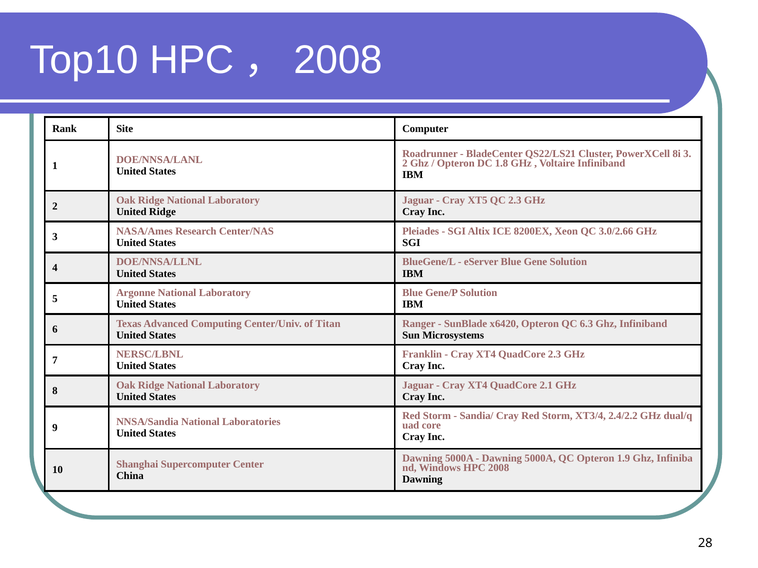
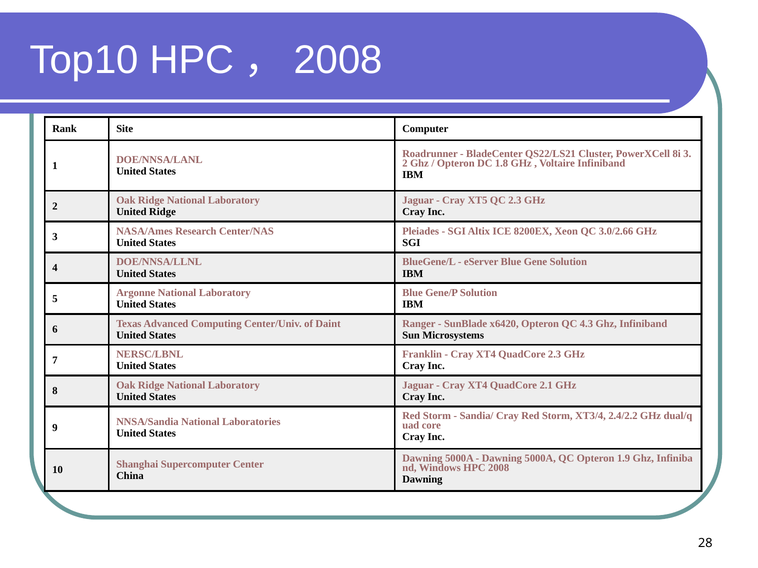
Titan: Titan -> Daint
6.3: 6.3 -> 4.3
